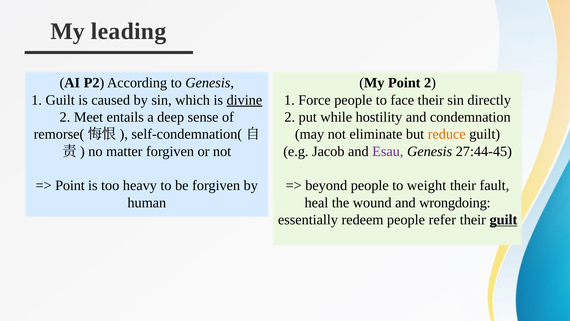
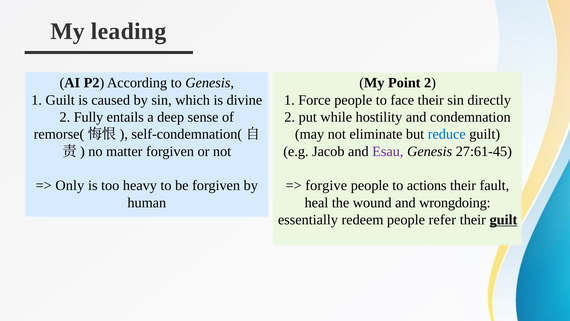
divine underline: present -> none
Meet: Meet -> Fully
reduce colour: orange -> blue
27:44-45: 27:44-45 -> 27:61-45
Point at (70, 185): Point -> Only
beyond: beyond -> forgive
weight: weight -> actions
